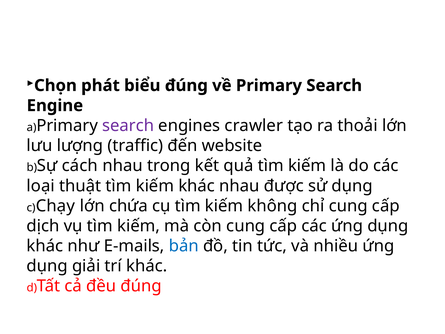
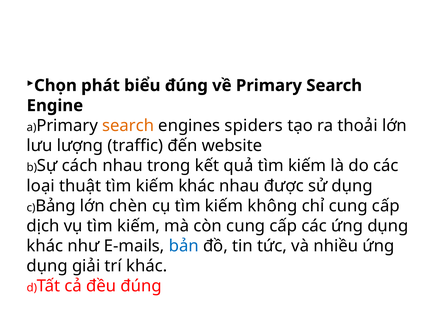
search at (128, 126) colour: purple -> orange
crawler: crawler -> spiders
Chạy: Chạy -> Bảng
chứa: chứa -> chèn
